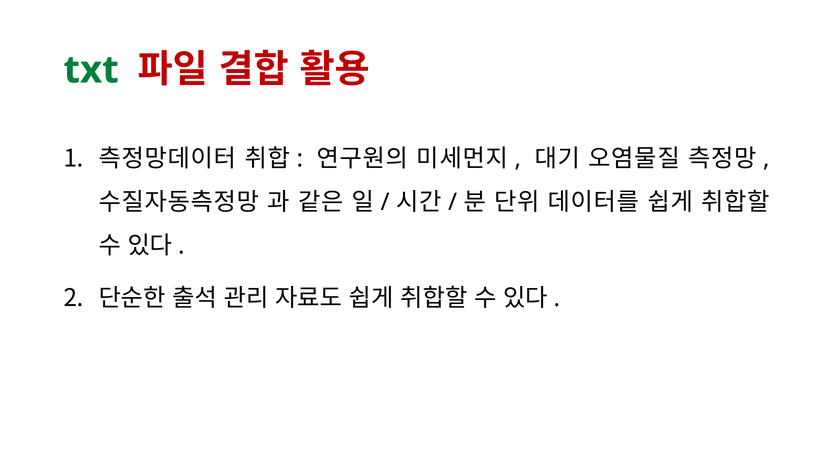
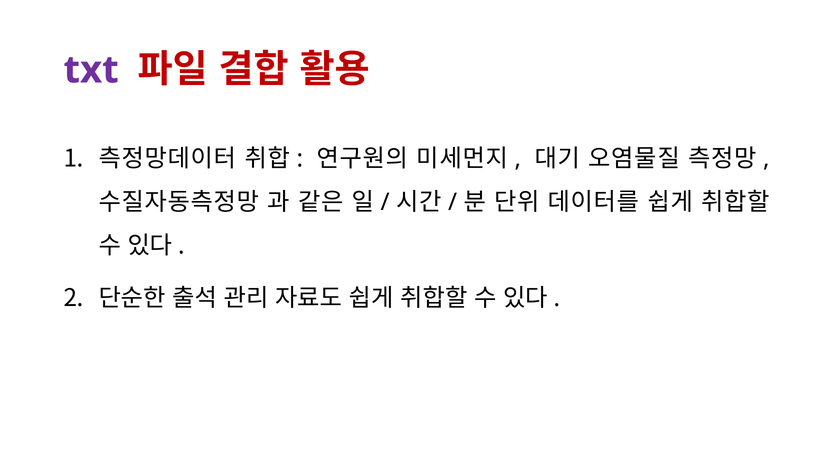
txt colour: green -> purple
